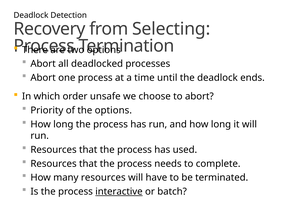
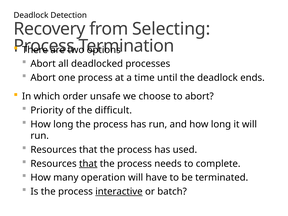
the options: options -> difficult
that at (88, 164) underline: none -> present
many resources: resources -> operation
